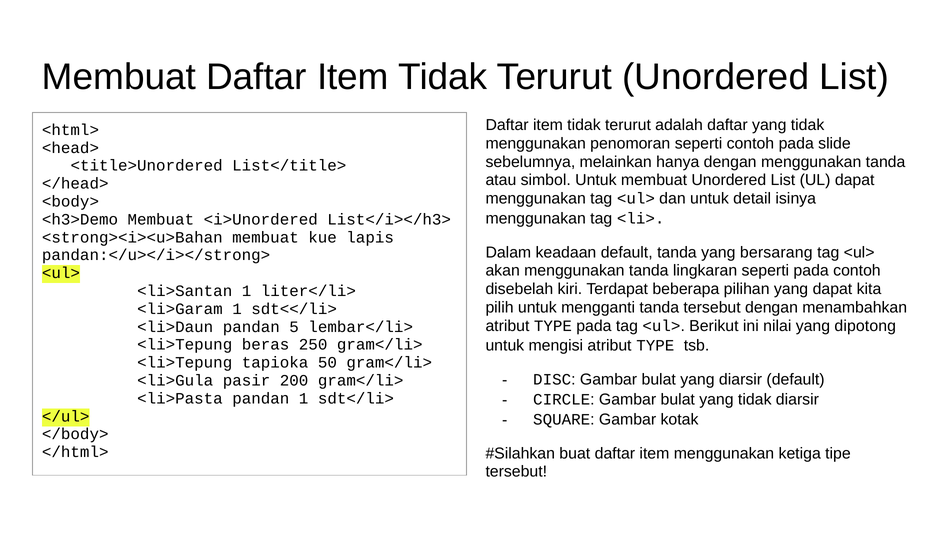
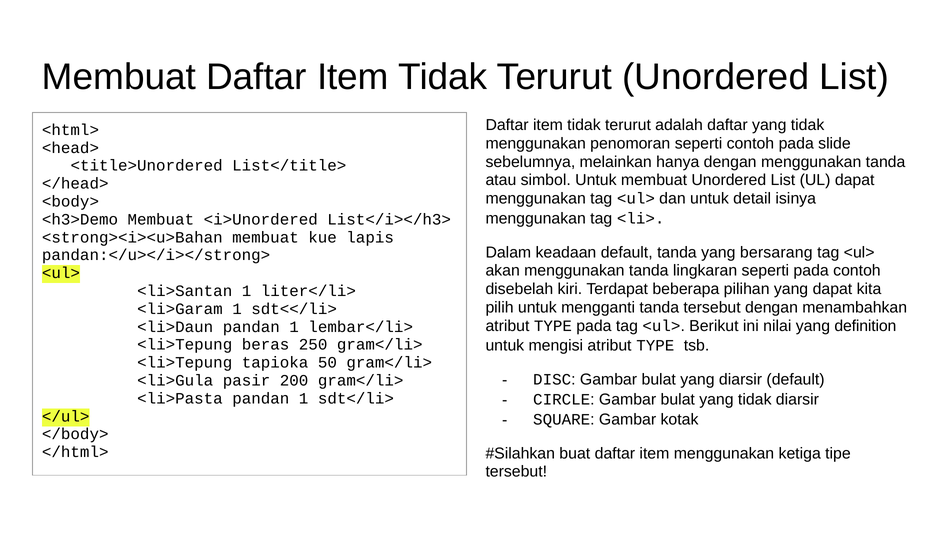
dipotong: dipotong -> definition
<li>Daun pandan 5: 5 -> 1
